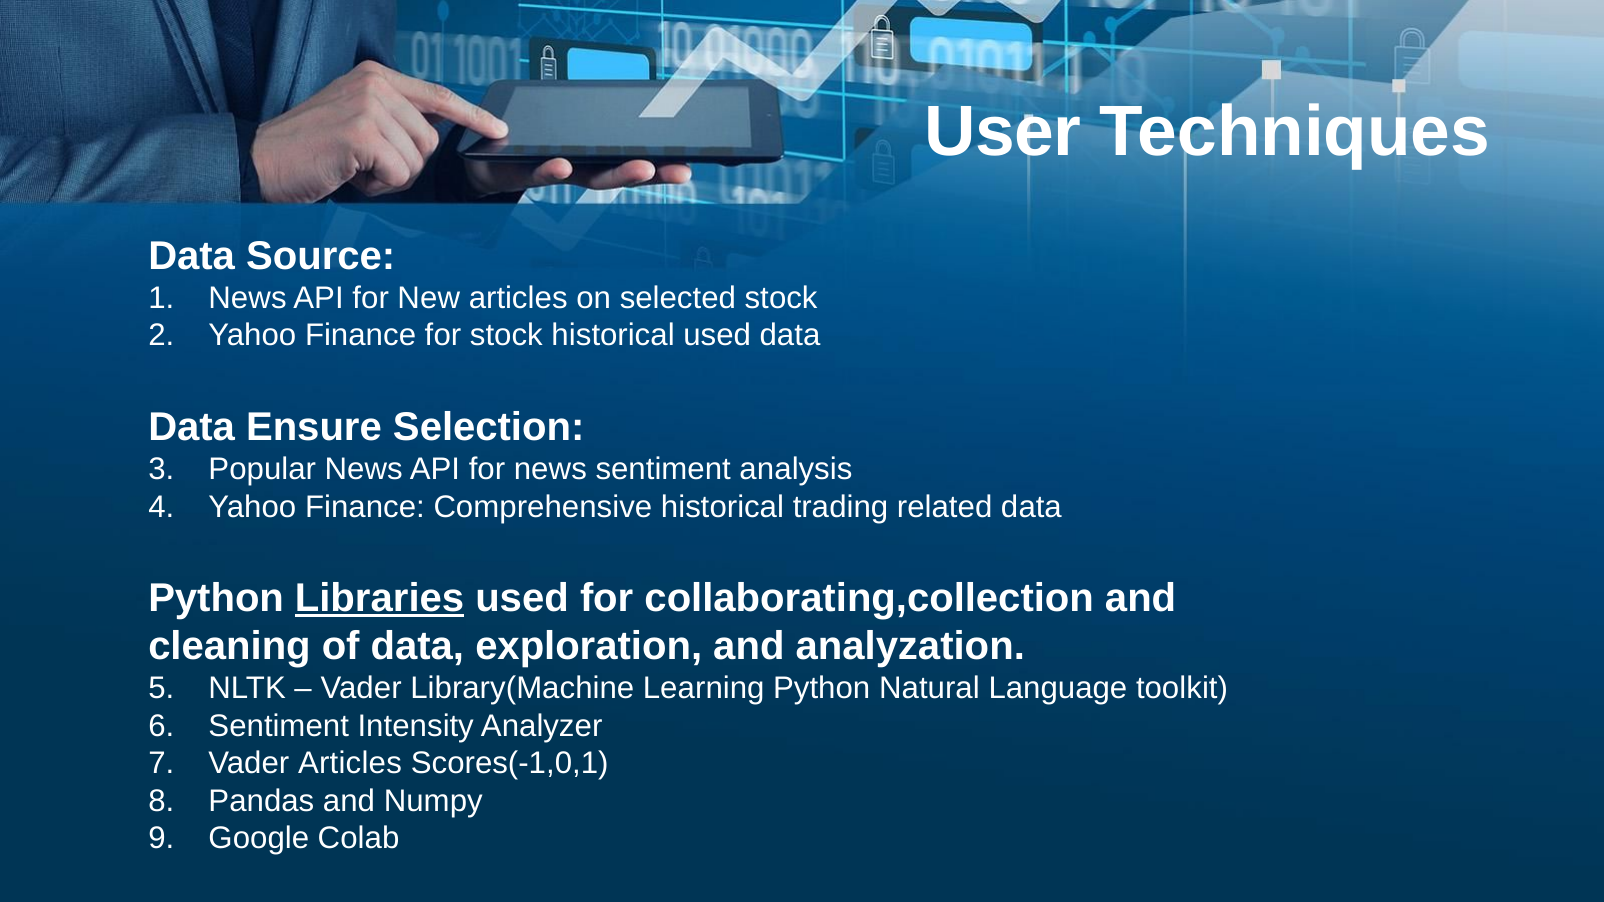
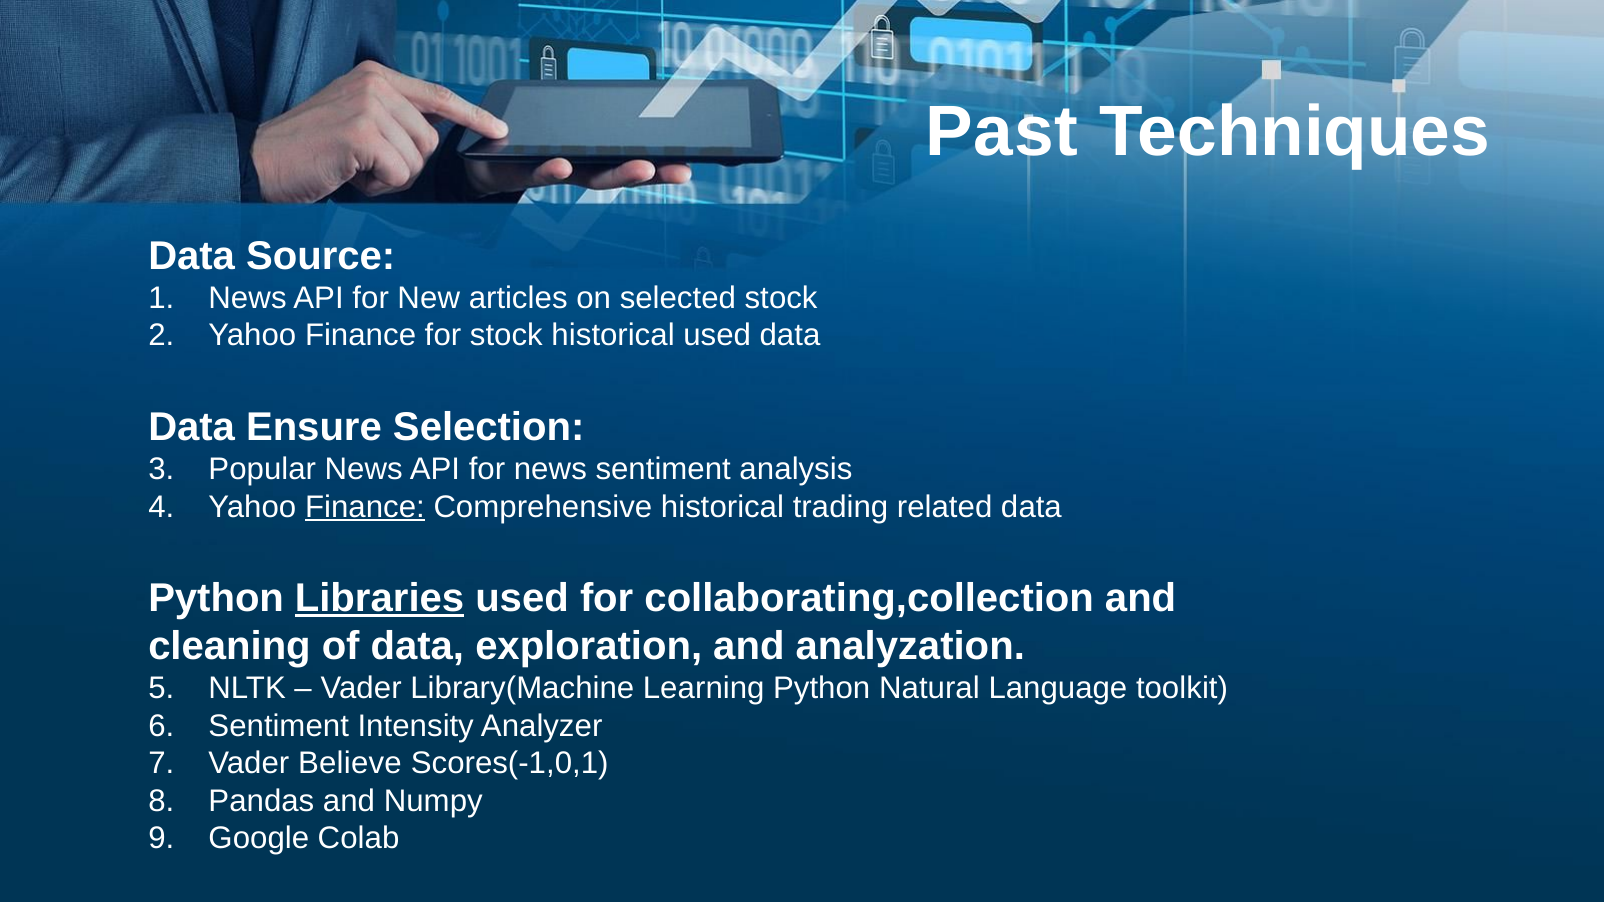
User: User -> Past
Finance at (365, 507) underline: none -> present
Vader Articles: Articles -> Believe
